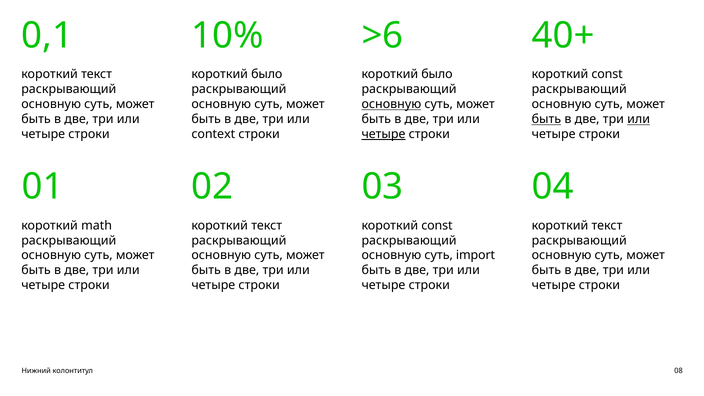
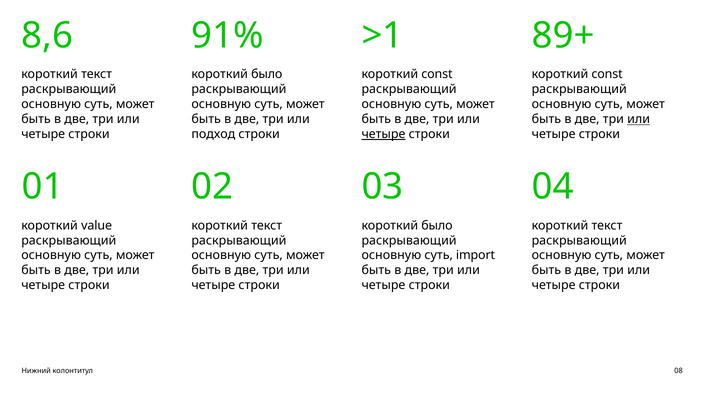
0,1: 0,1 -> 8,6
10%: 10% -> 91%
>6: >6 -> >1
40+: 40+ -> 89+
было at (437, 74): было -> const
основную at (391, 104) underline: present -> none
быть at (546, 119) underline: present -> none
context: context -> подход
math: math -> value
const at (437, 225): const -> было
